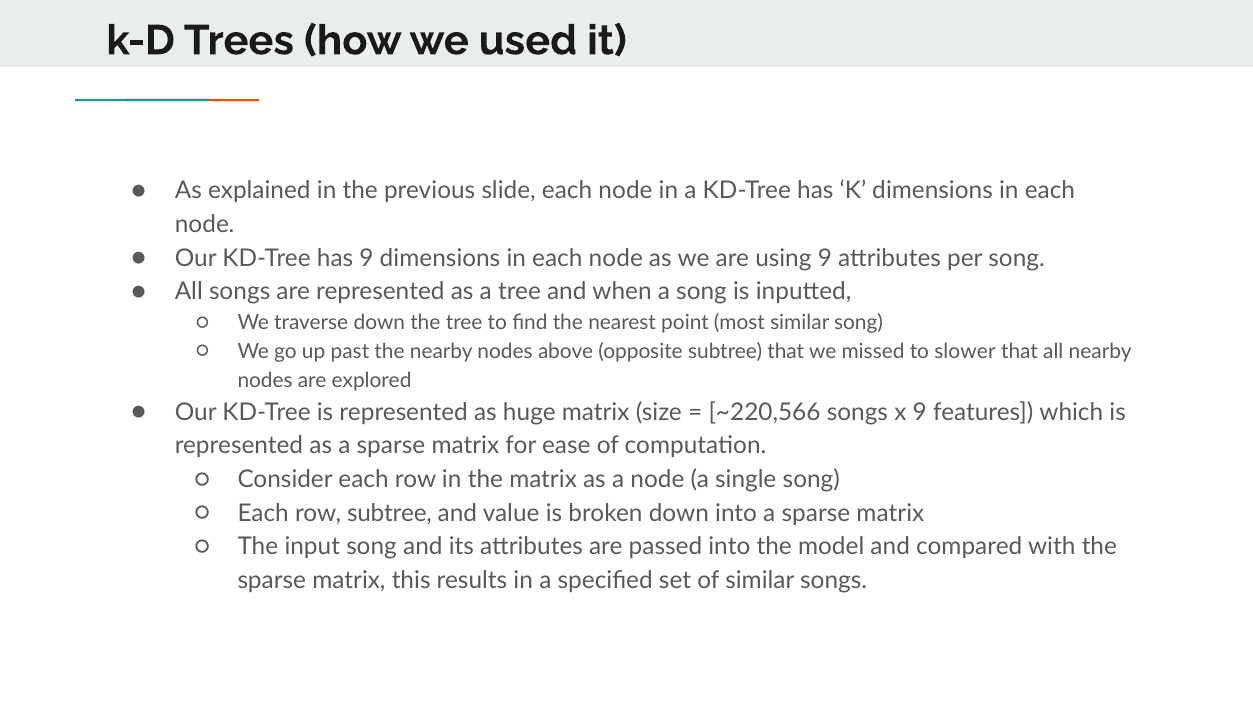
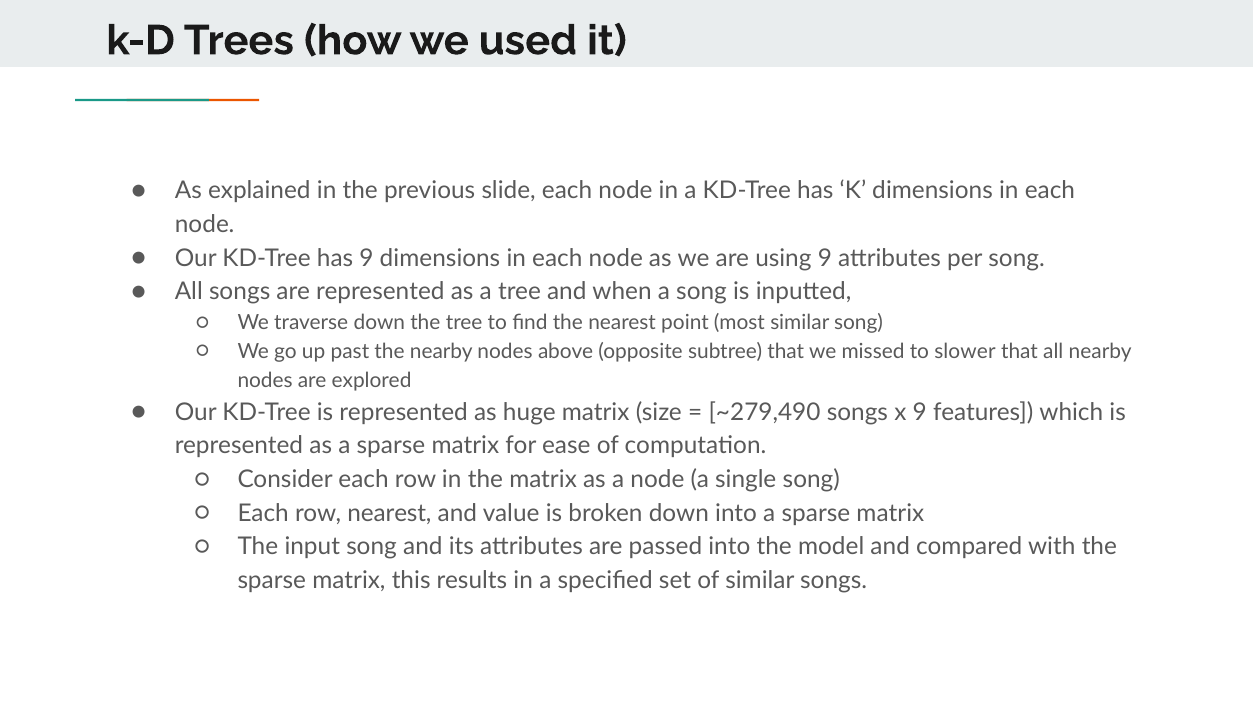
~220,566: ~220,566 -> ~279,490
row subtree: subtree -> nearest
